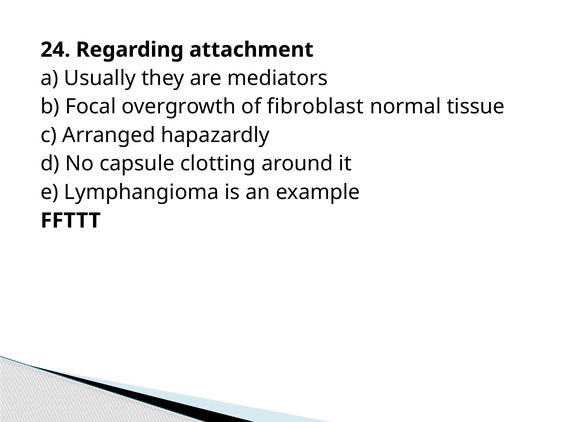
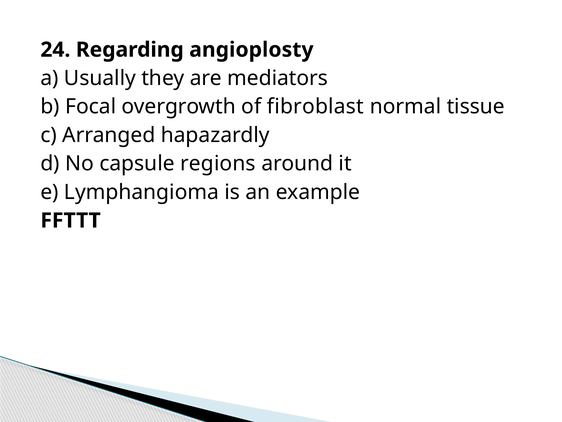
attachment: attachment -> angioplosty
clotting: clotting -> regions
